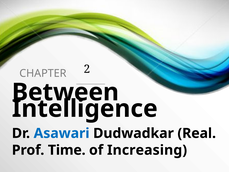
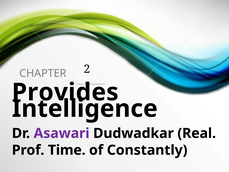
Between: Between -> Provides
Asawari colour: blue -> purple
Increasing: Increasing -> Constantly
